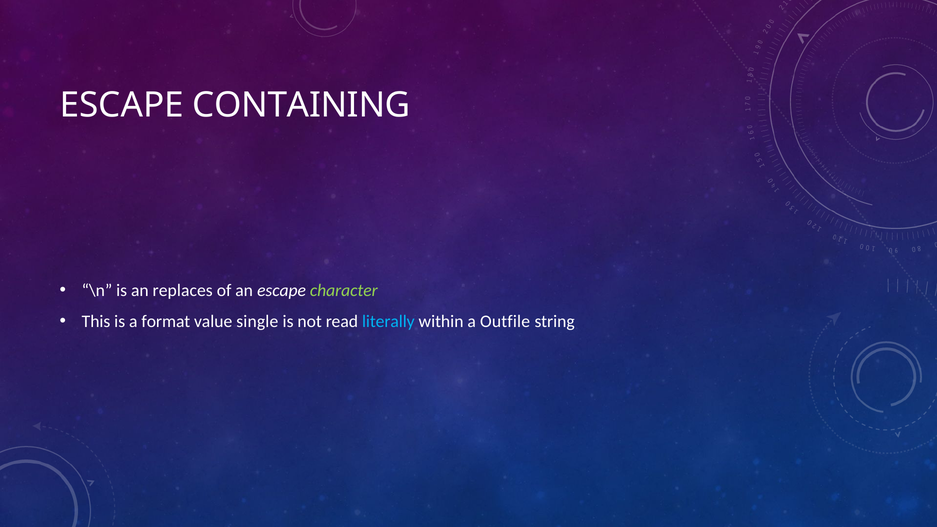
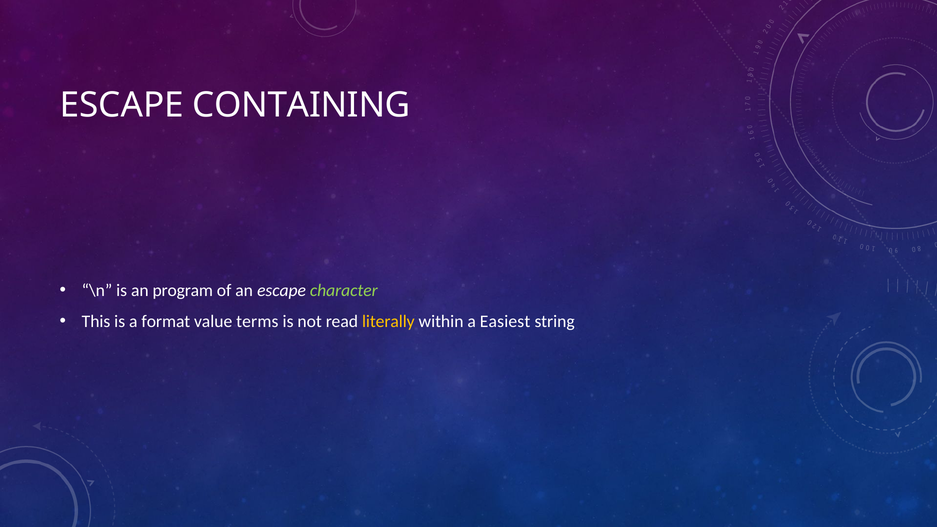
replaces: replaces -> program
single: single -> terms
literally colour: light blue -> yellow
Outfile: Outfile -> Easiest
